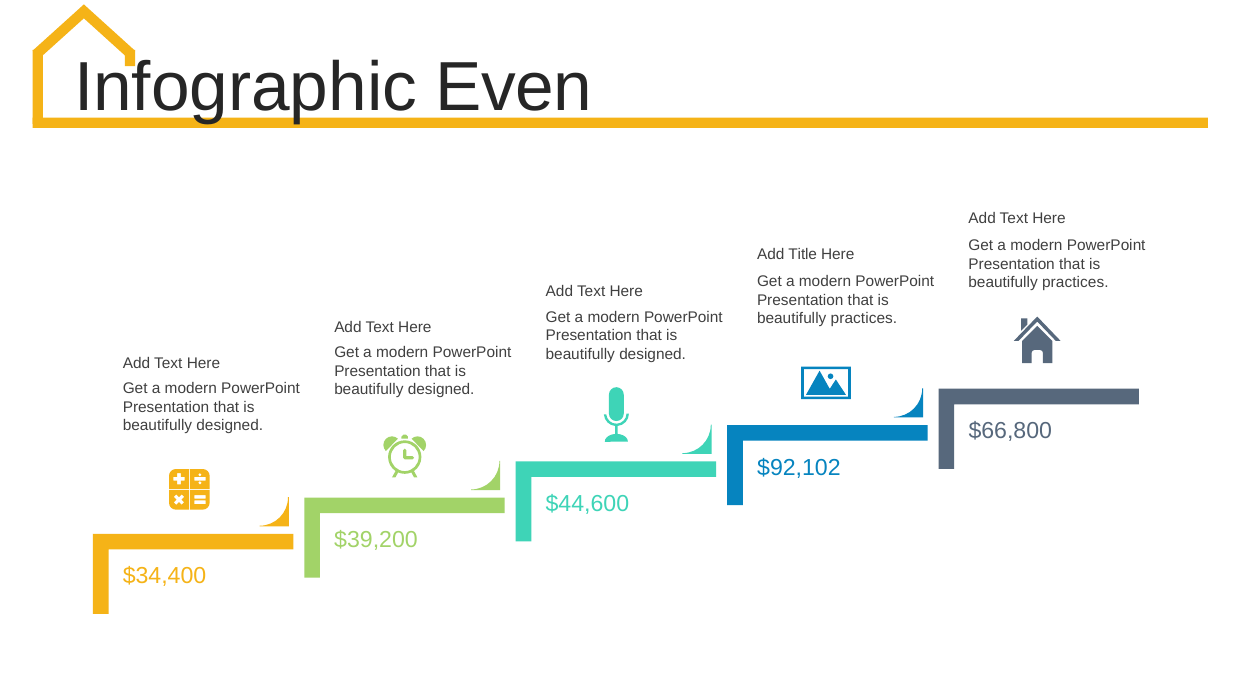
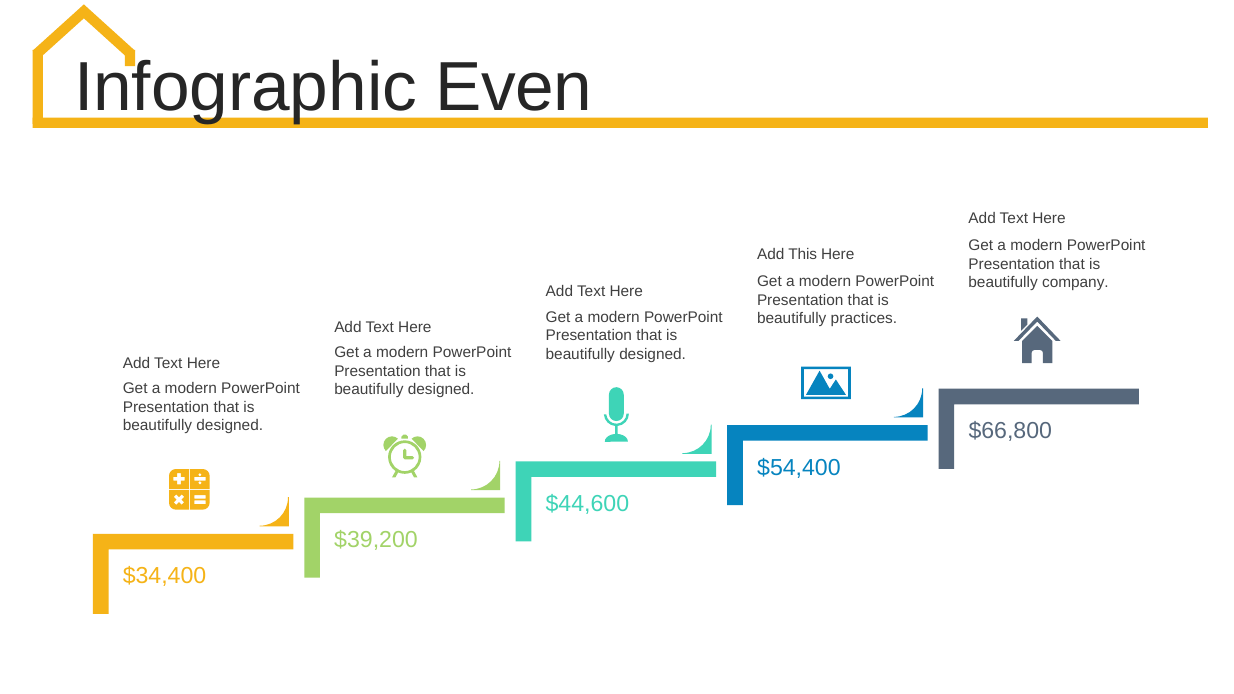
Title: Title -> This
practices at (1075, 283): practices -> company
$92,102: $92,102 -> $54,400
